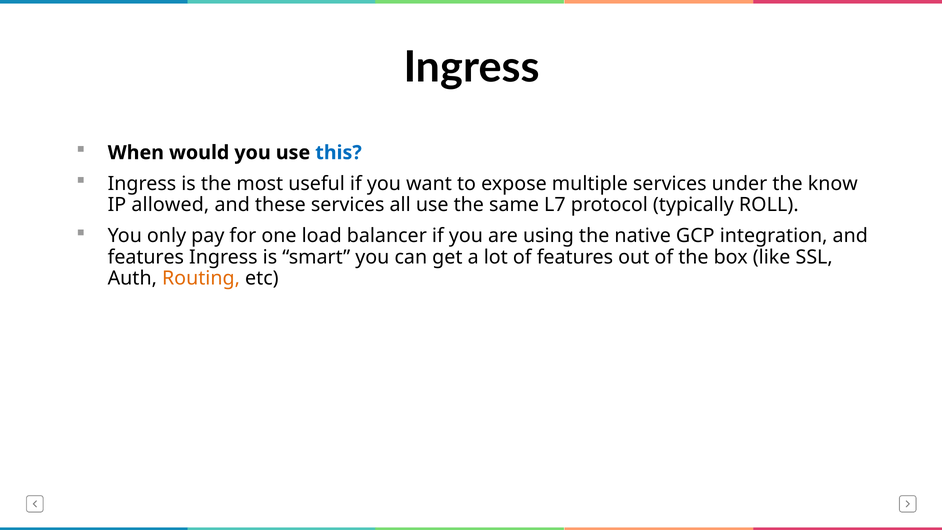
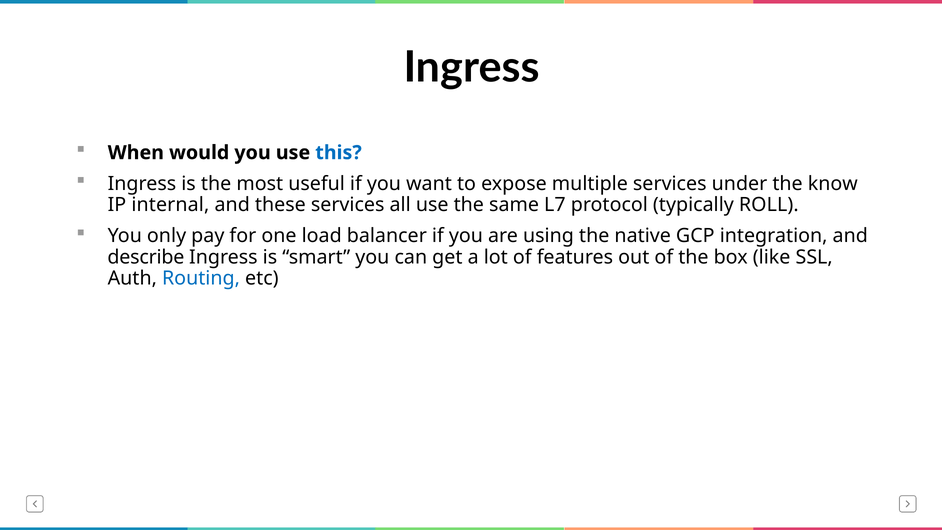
allowed: allowed -> internal
features at (146, 257): features -> describe
Routing colour: orange -> blue
